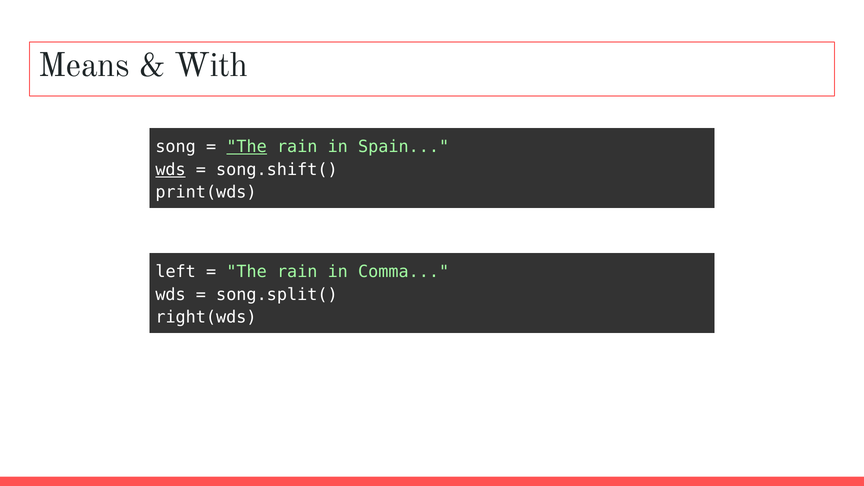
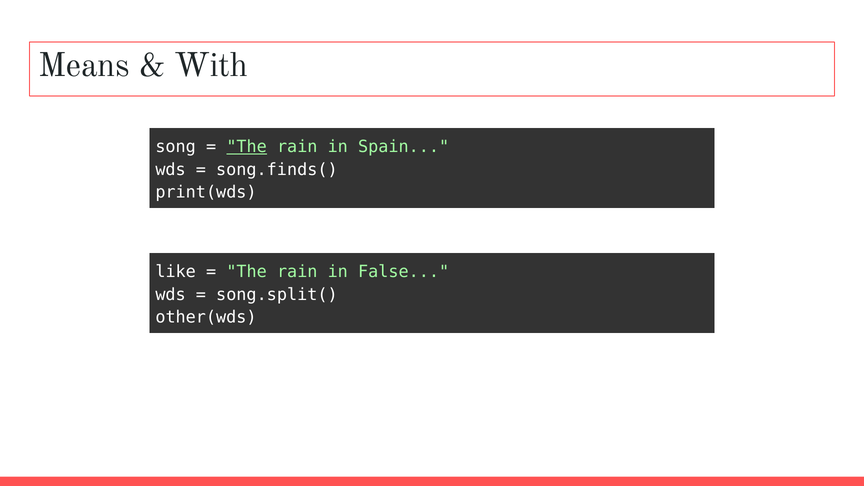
wds at (171, 170) underline: present -> none
song.shift(: song.shift( -> song.finds(
left: left -> like
Comma: Comma -> False
right(wds: right(wds -> other(wds
